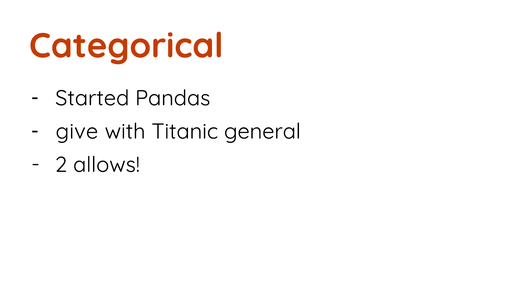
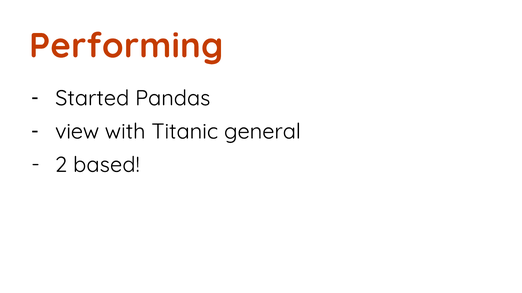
Categorical: Categorical -> Performing
give: give -> view
allows: allows -> based
